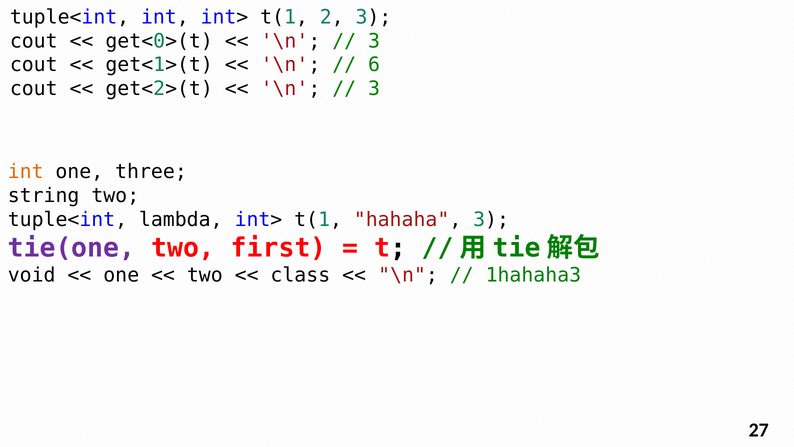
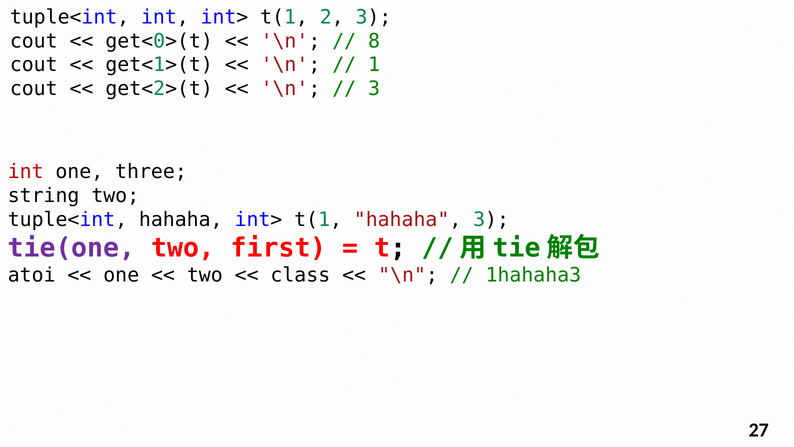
3 at (374, 41): 3 -> 8
6: 6 -> 1
int at (26, 172) colour: orange -> red
tuple<int lambda: lambda -> hahaha
void: void -> atoi
